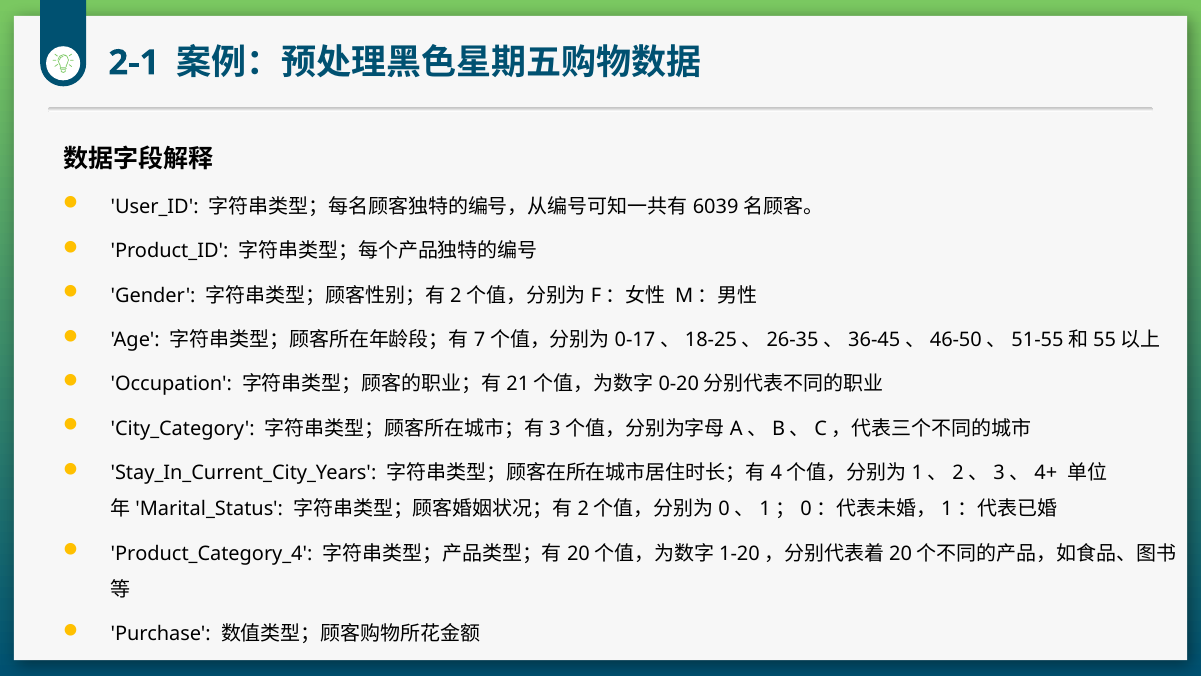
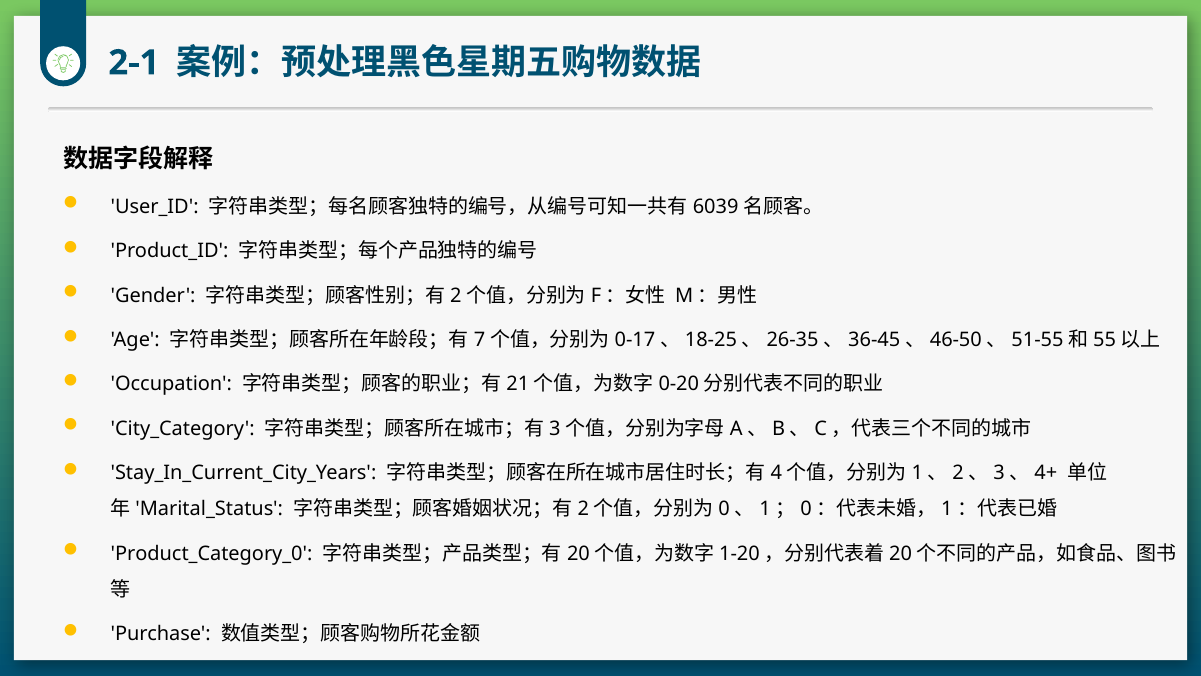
Product_Category_4: Product_Category_4 -> Product_Category_0
